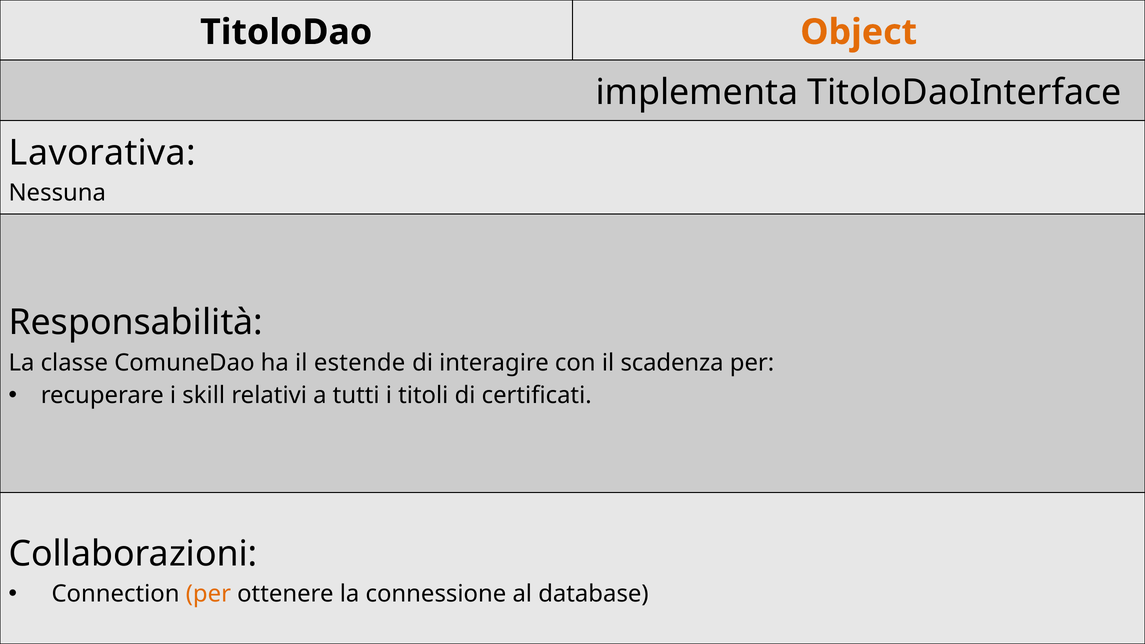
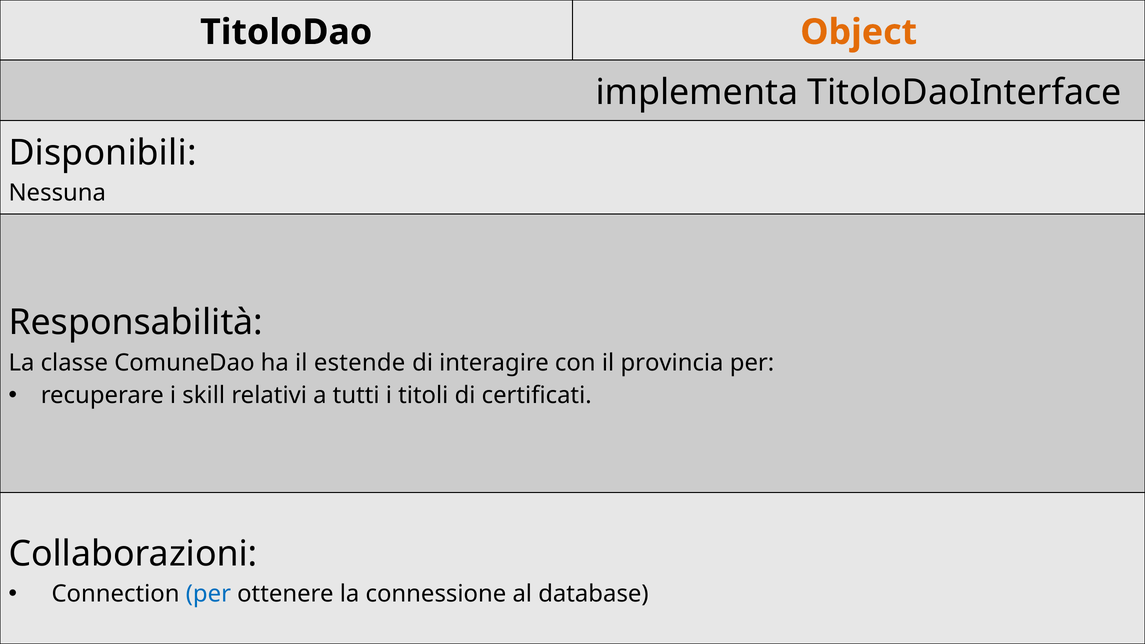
Lavorativa: Lavorativa -> Disponibili
scadenza: scadenza -> provincia
per at (208, 594) colour: orange -> blue
